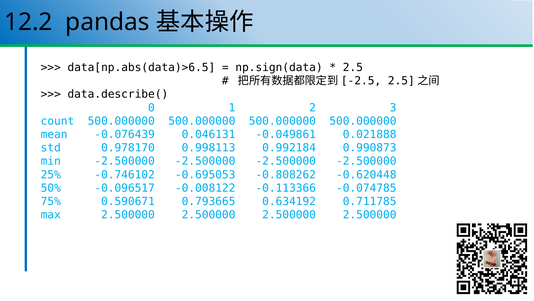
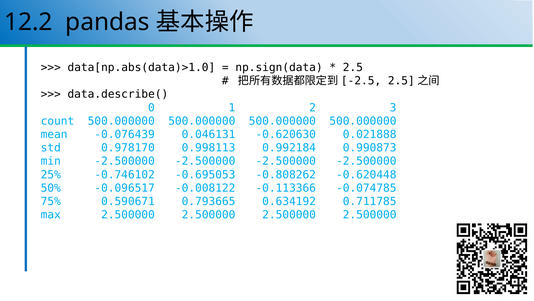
data[np.abs(data)>6.5: data[np.abs(data)>6.5 -> data[np.abs(data)>1.0
-0.049861: -0.049861 -> -0.620630
